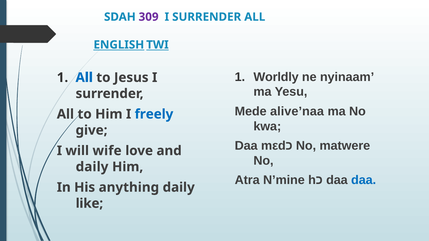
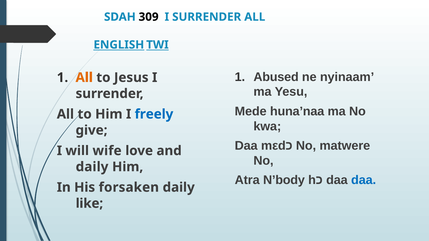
309 colour: purple -> black
Worldly: Worldly -> Abused
All at (84, 78) colour: blue -> orange
alive’naa: alive’naa -> huna’naa
N’mine: N’mine -> N’body
anything: anything -> forsaken
